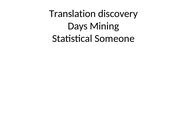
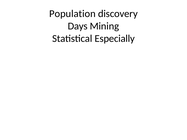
Translation: Translation -> Population
Someone: Someone -> Especially
